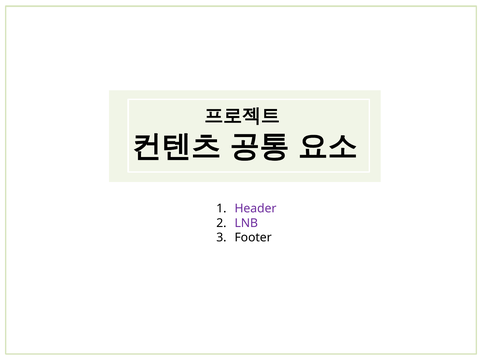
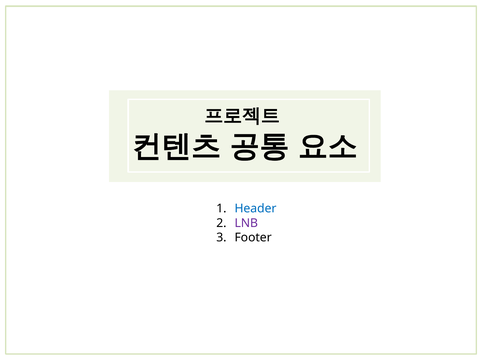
Header colour: purple -> blue
